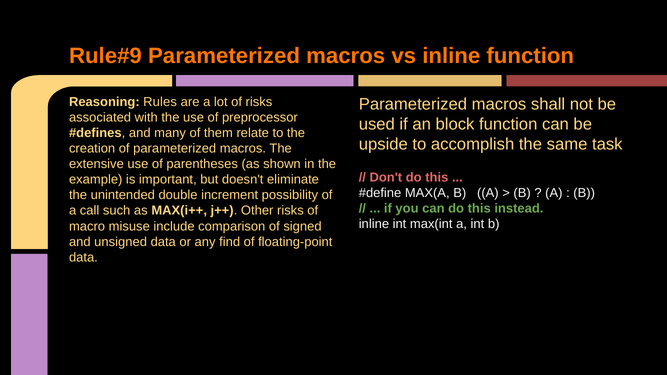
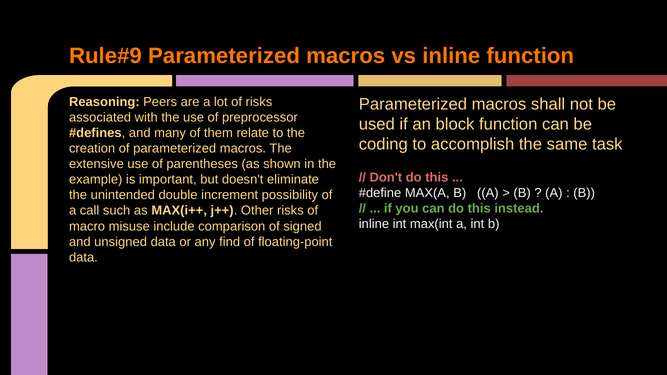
Rules: Rules -> Peers
upside: upside -> coding
